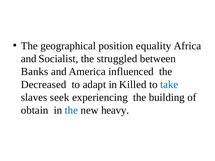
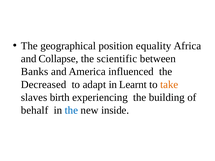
Socialist: Socialist -> Collapse
struggled: struggled -> scientific
Killed: Killed -> Learnt
take colour: blue -> orange
seek: seek -> birth
obtain: obtain -> behalf
heavy: heavy -> inside
